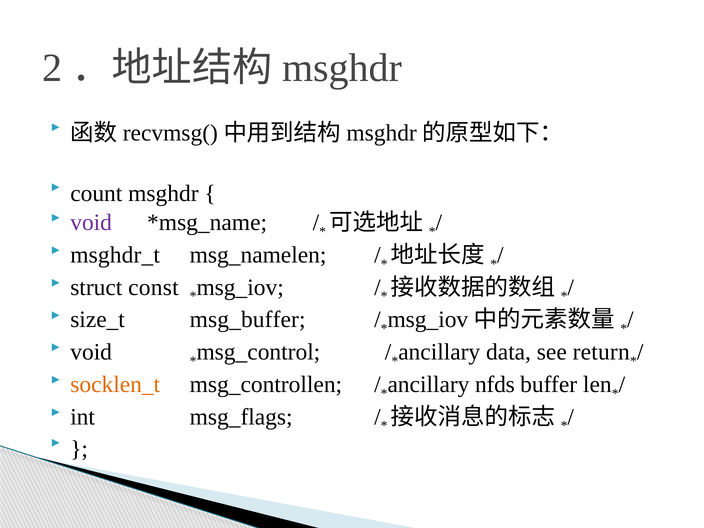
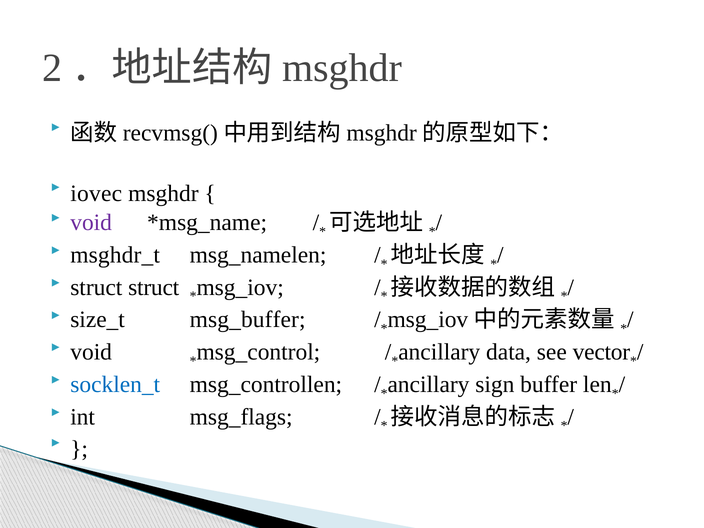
count: count -> iovec
struct const: const -> struct
return: return -> vector
socklen_t colour: orange -> blue
nfds: nfds -> sign
